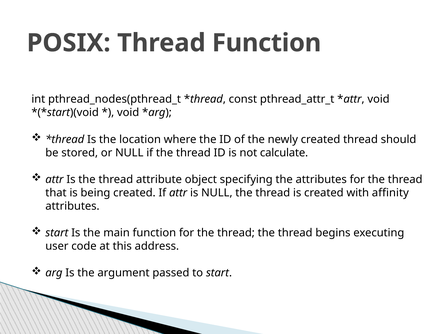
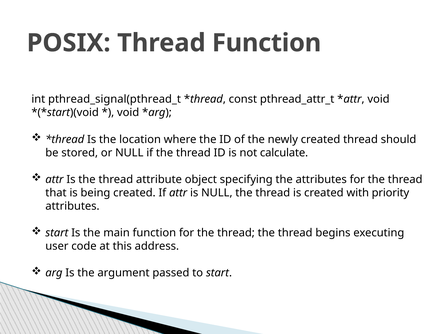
pthread_nodes(pthread_t: pthread_nodes(pthread_t -> pthread_signal(pthread_t
affinity: affinity -> priority
